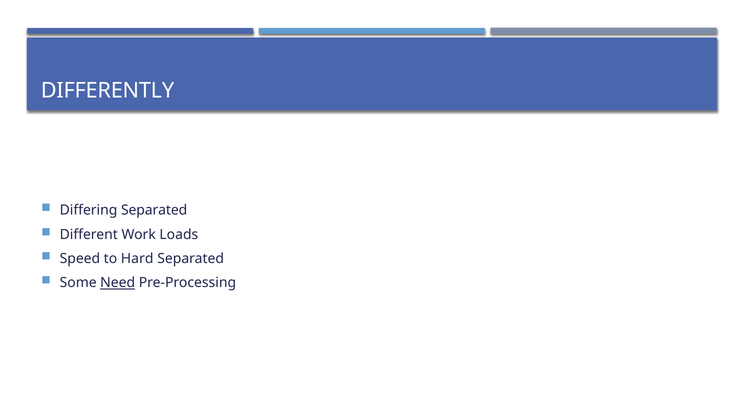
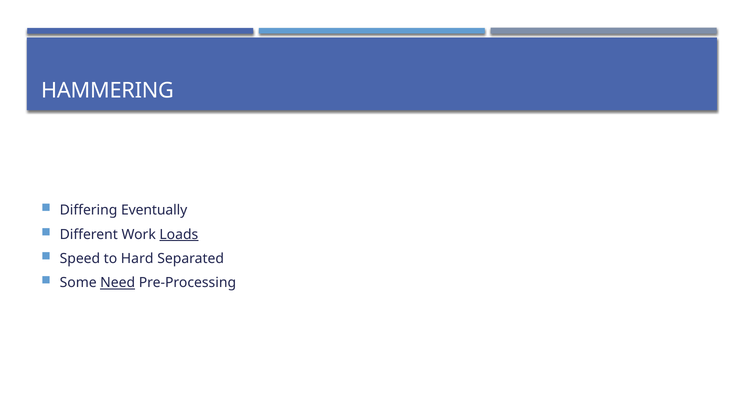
DIFFERENTLY: DIFFERENTLY -> HAMMERING
Differing Separated: Separated -> Eventually
Loads underline: none -> present
